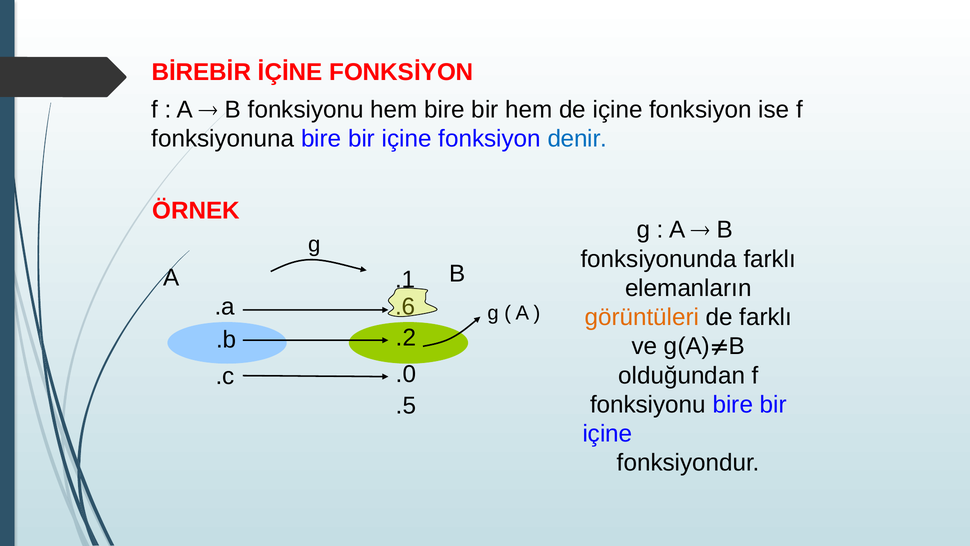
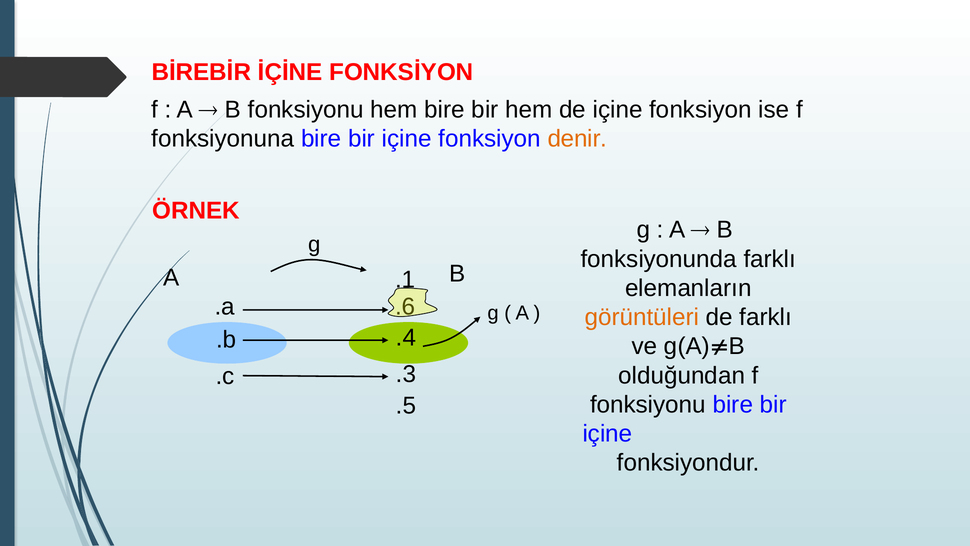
denir colour: blue -> orange
.2: .2 -> .4
.0: .0 -> .3
